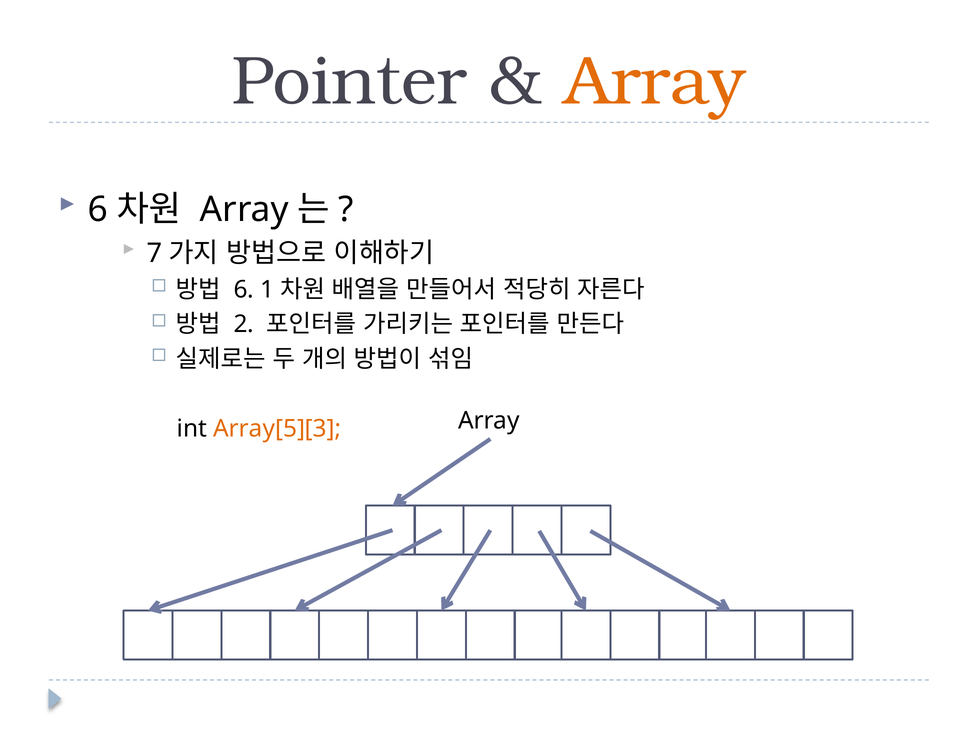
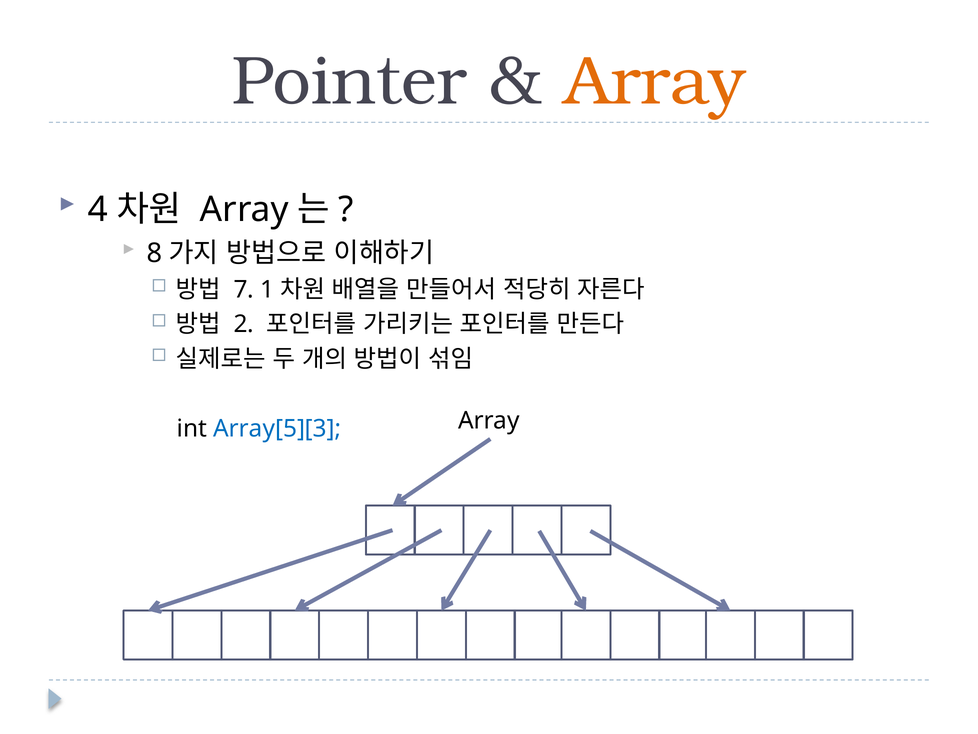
6 at (98, 209): 6 -> 4
7: 7 -> 8
6 at (244, 289): 6 -> 7
Array[5][3 colour: orange -> blue
